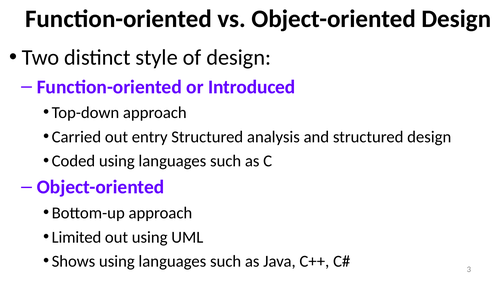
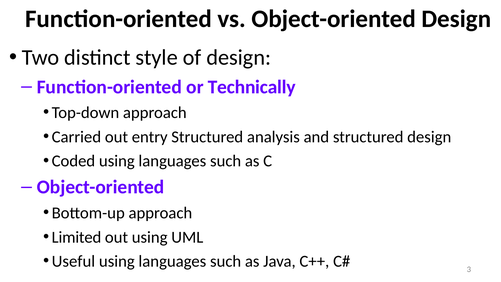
Introduced: Introduced -> Technically
Shows: Shows -> Useful
